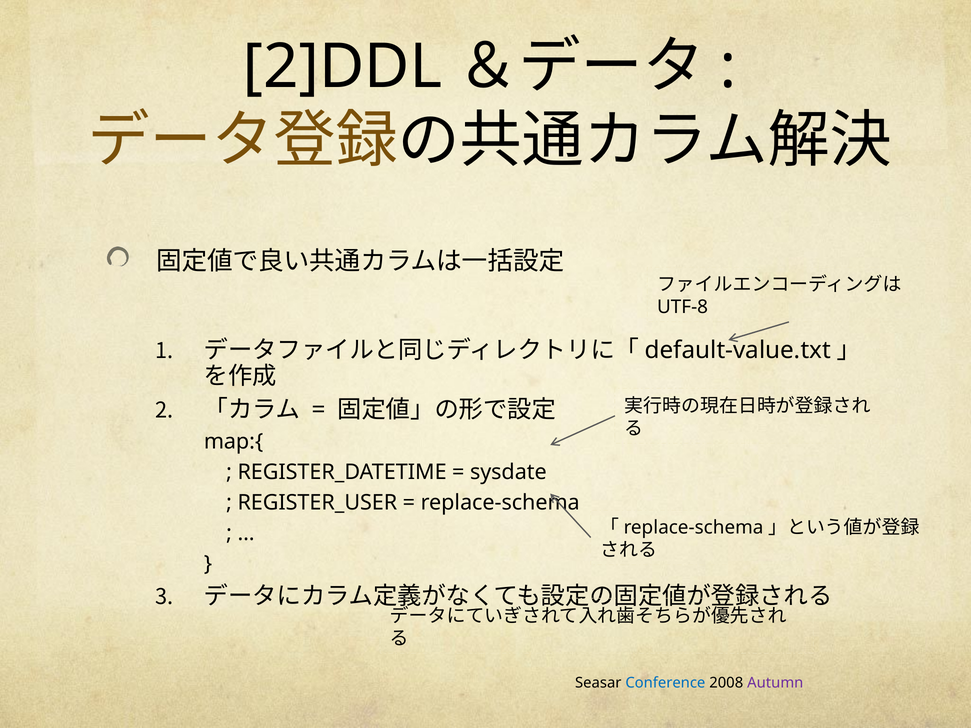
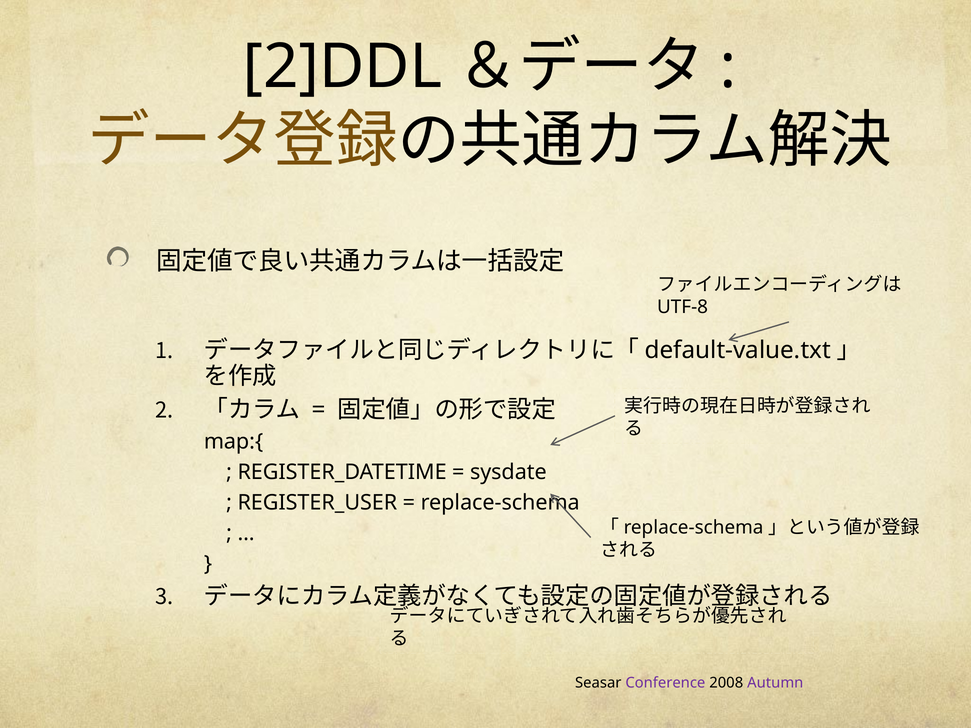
Conference colour: blue -> purple
